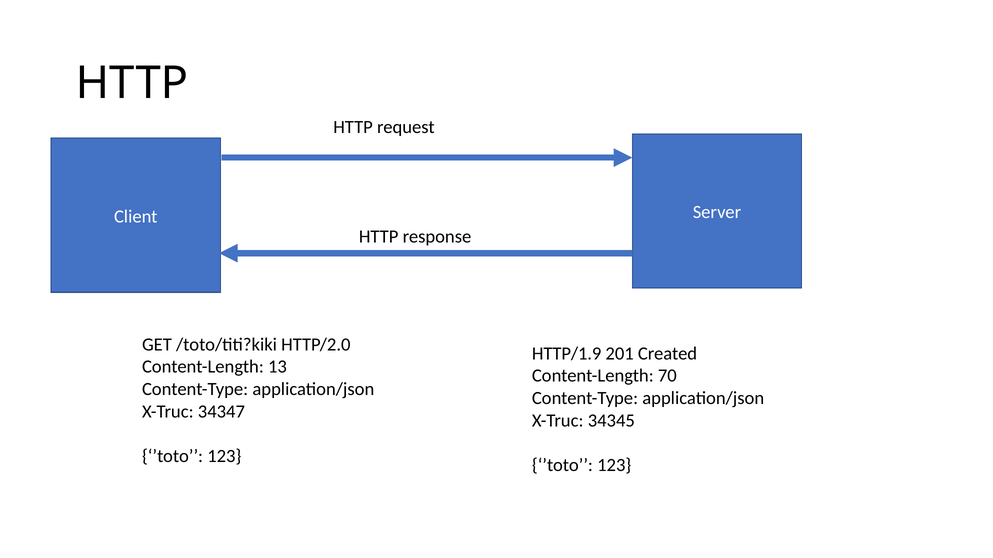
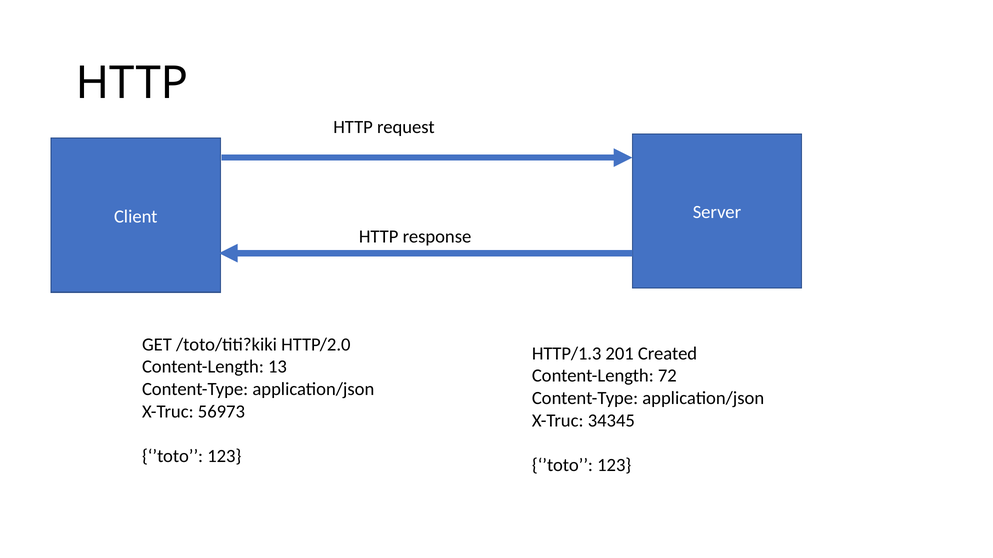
HTTP/1.9: HTTP/1.9 -> HTTP/1.3
70: 70 -> 72
34347: 34347 -> 56973
